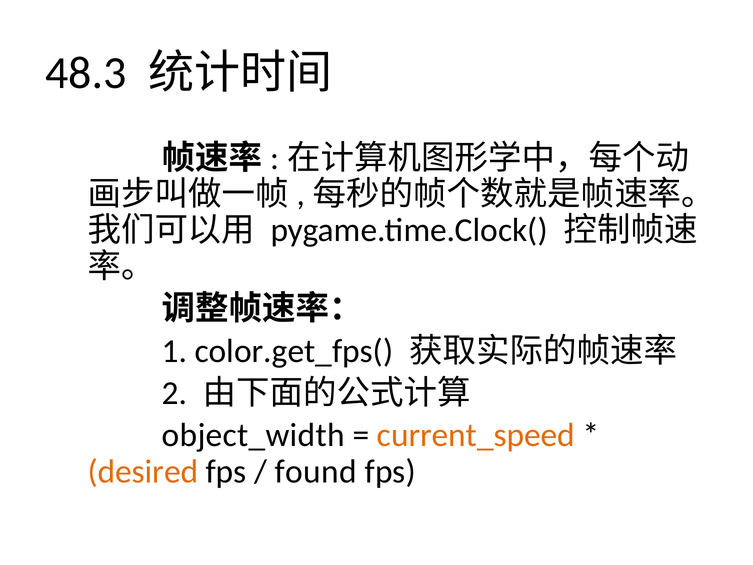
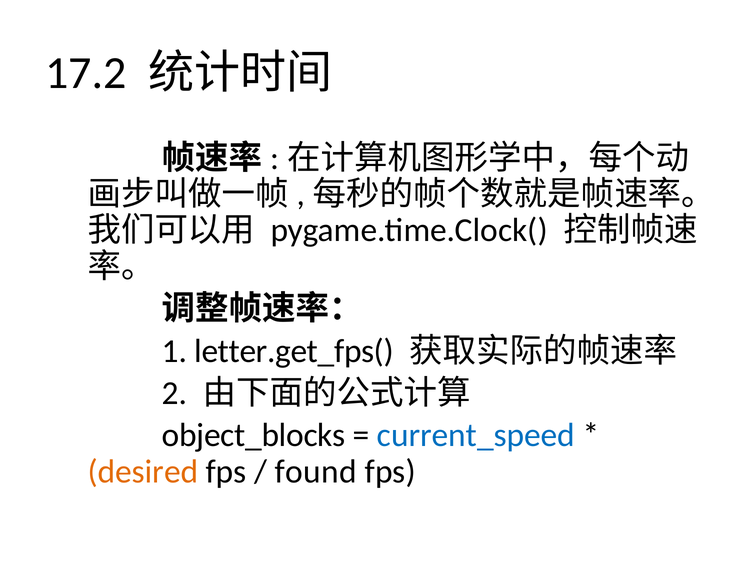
48.3: 48.3 -> 17.2
color.get_fps(: color.get_fps( -> letter.get_fps(
object_width: object_width -> object_blocks
current_speed colour: orange -> blue
